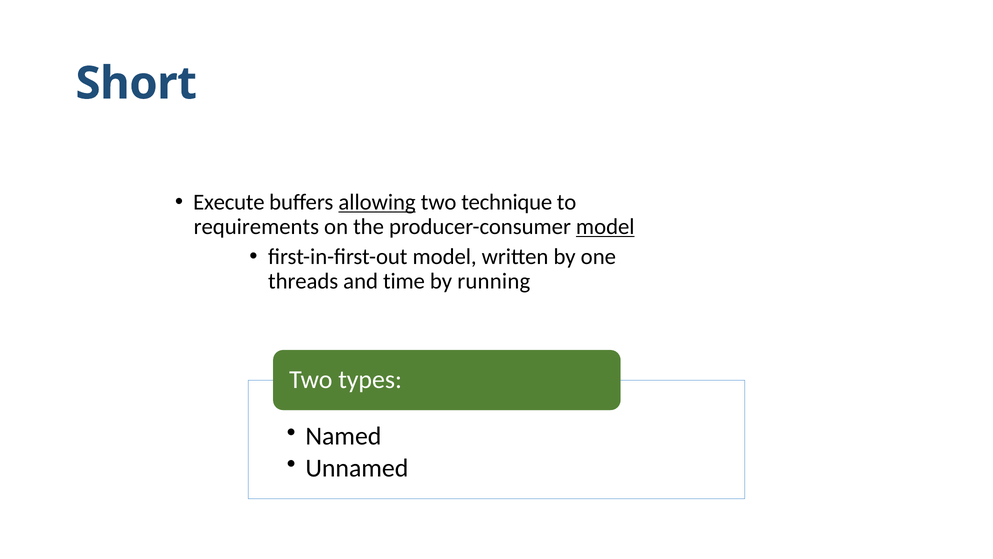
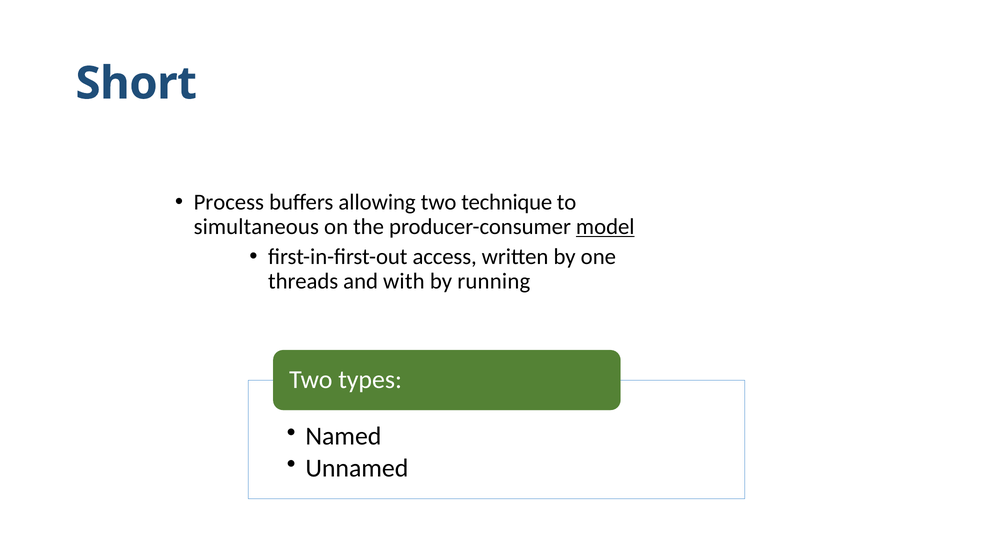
Execute: Execute -> Process
allowing underline: present -> none
requirements: requirements -> simultaneous
first-in-first-out model: model -> access
time: time -> with
